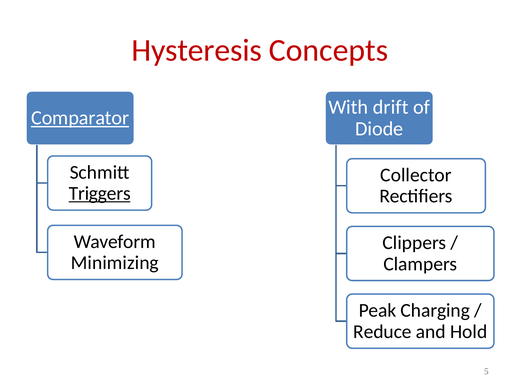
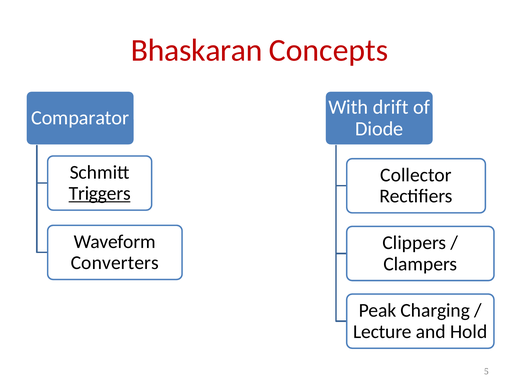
Hysteresis: Hysteresis -> Bhaskaran
Comparator underline: present -> none
Minimizing: Minimizing -> Converters
Reduce: Reduce -> Lecture
